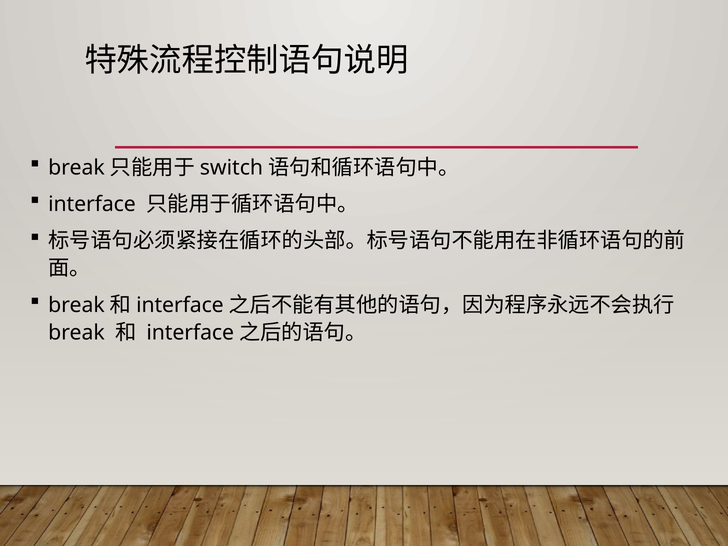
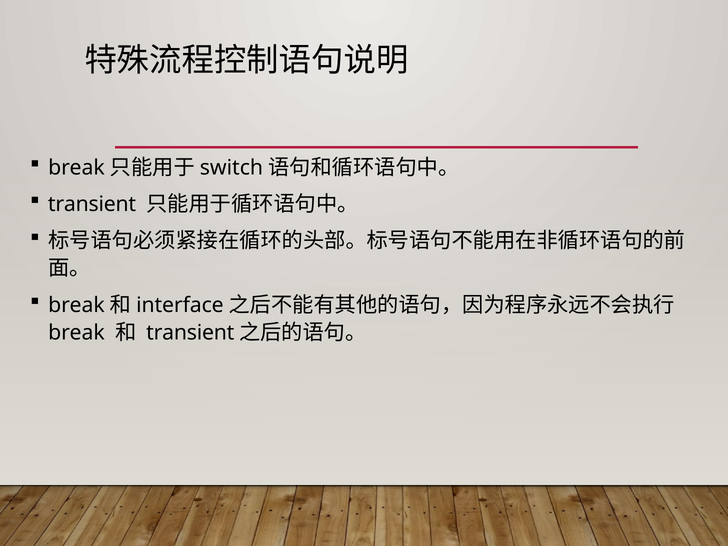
interface at (92, 204): interface -> transient
interface at (190, 333): interface -> transient
